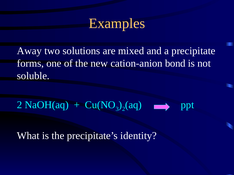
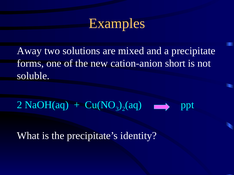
bond: bond -> short
